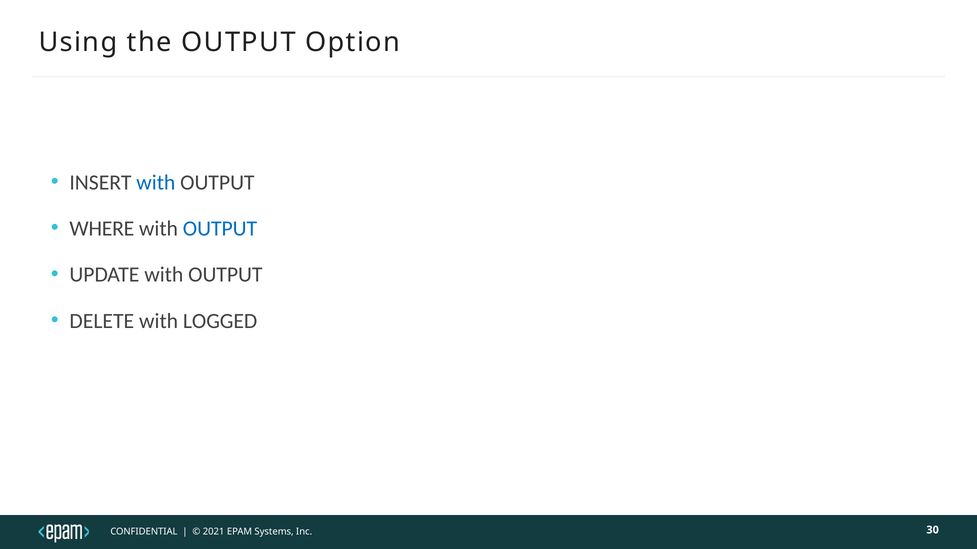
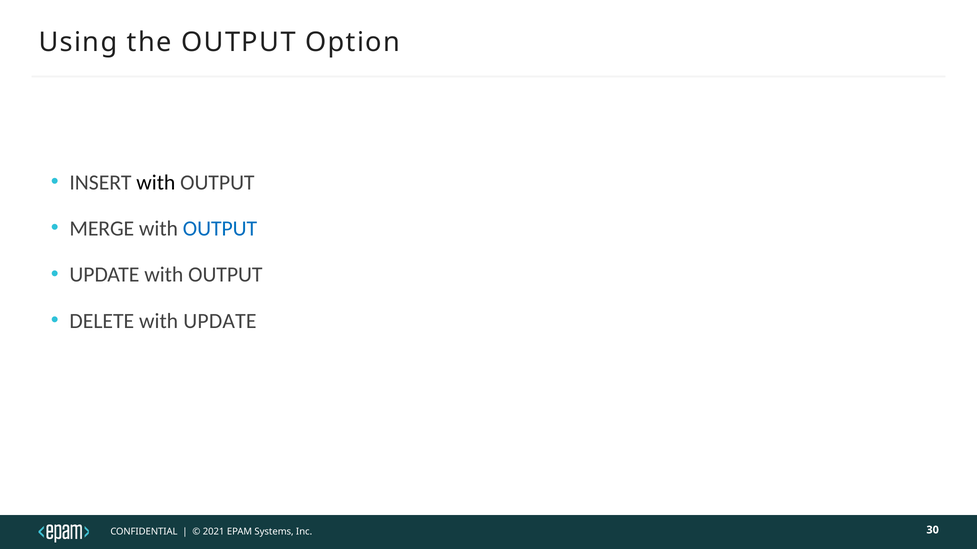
with at (156, 183) colour: blue -> black
WHERE: WHERE -> MERGE
with LOGGED: LOGGED -> UPDATE
